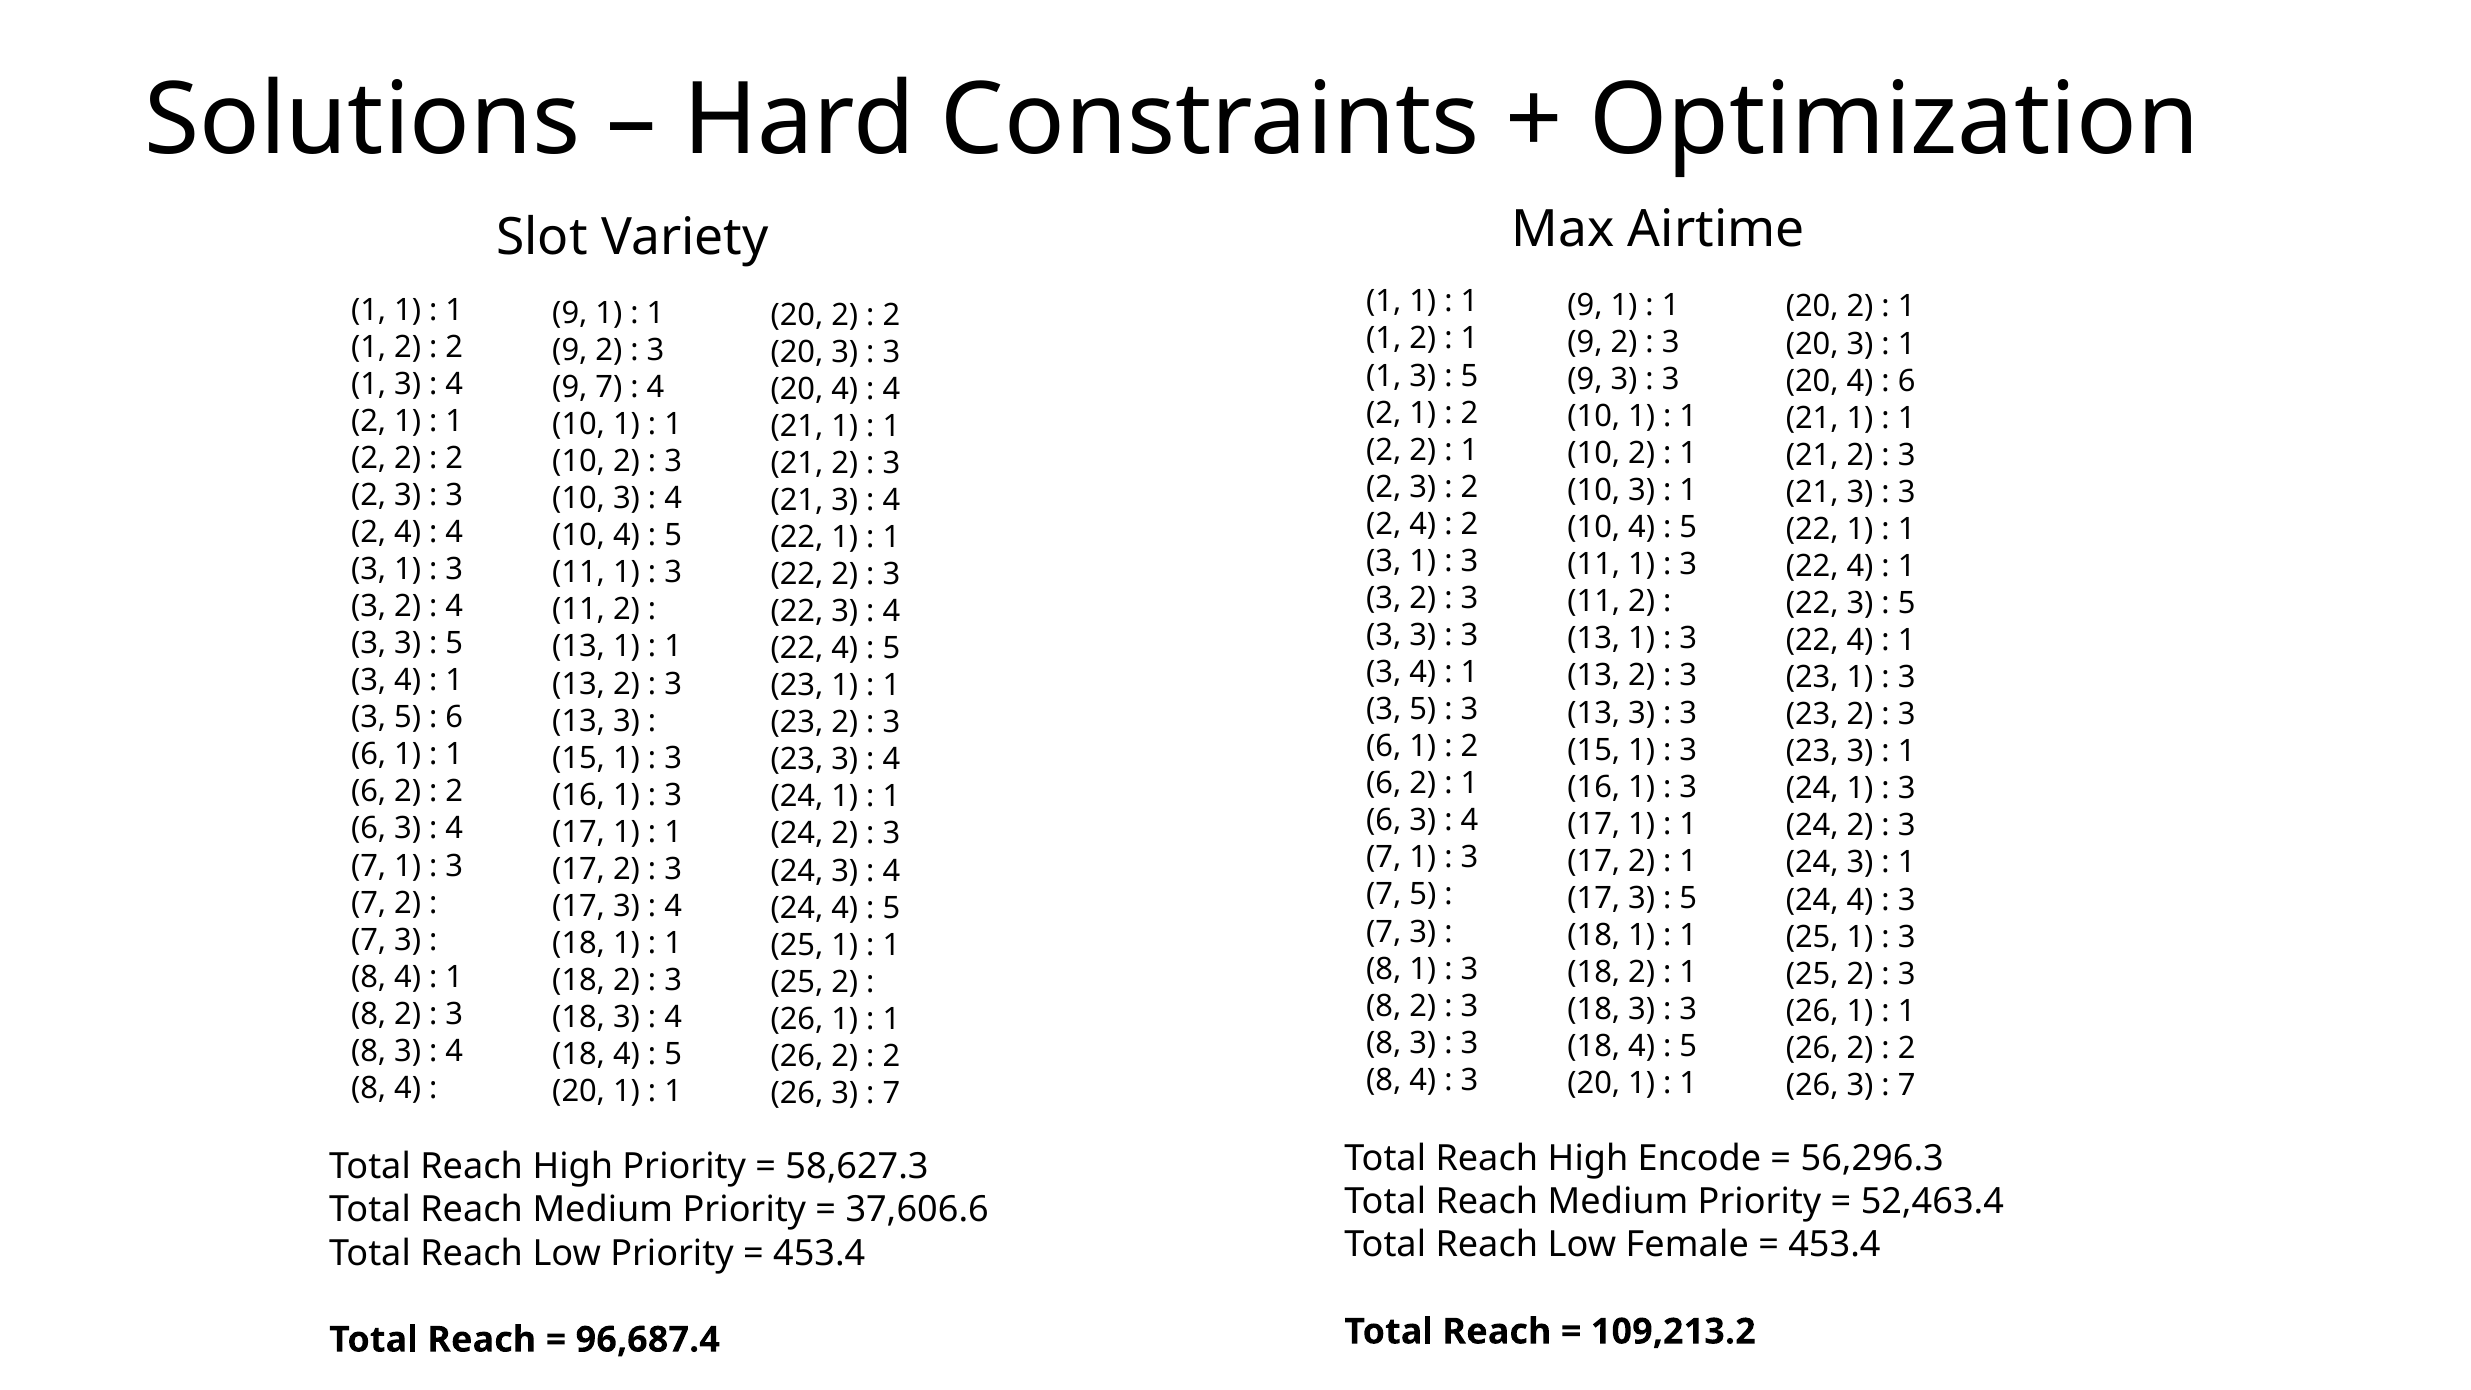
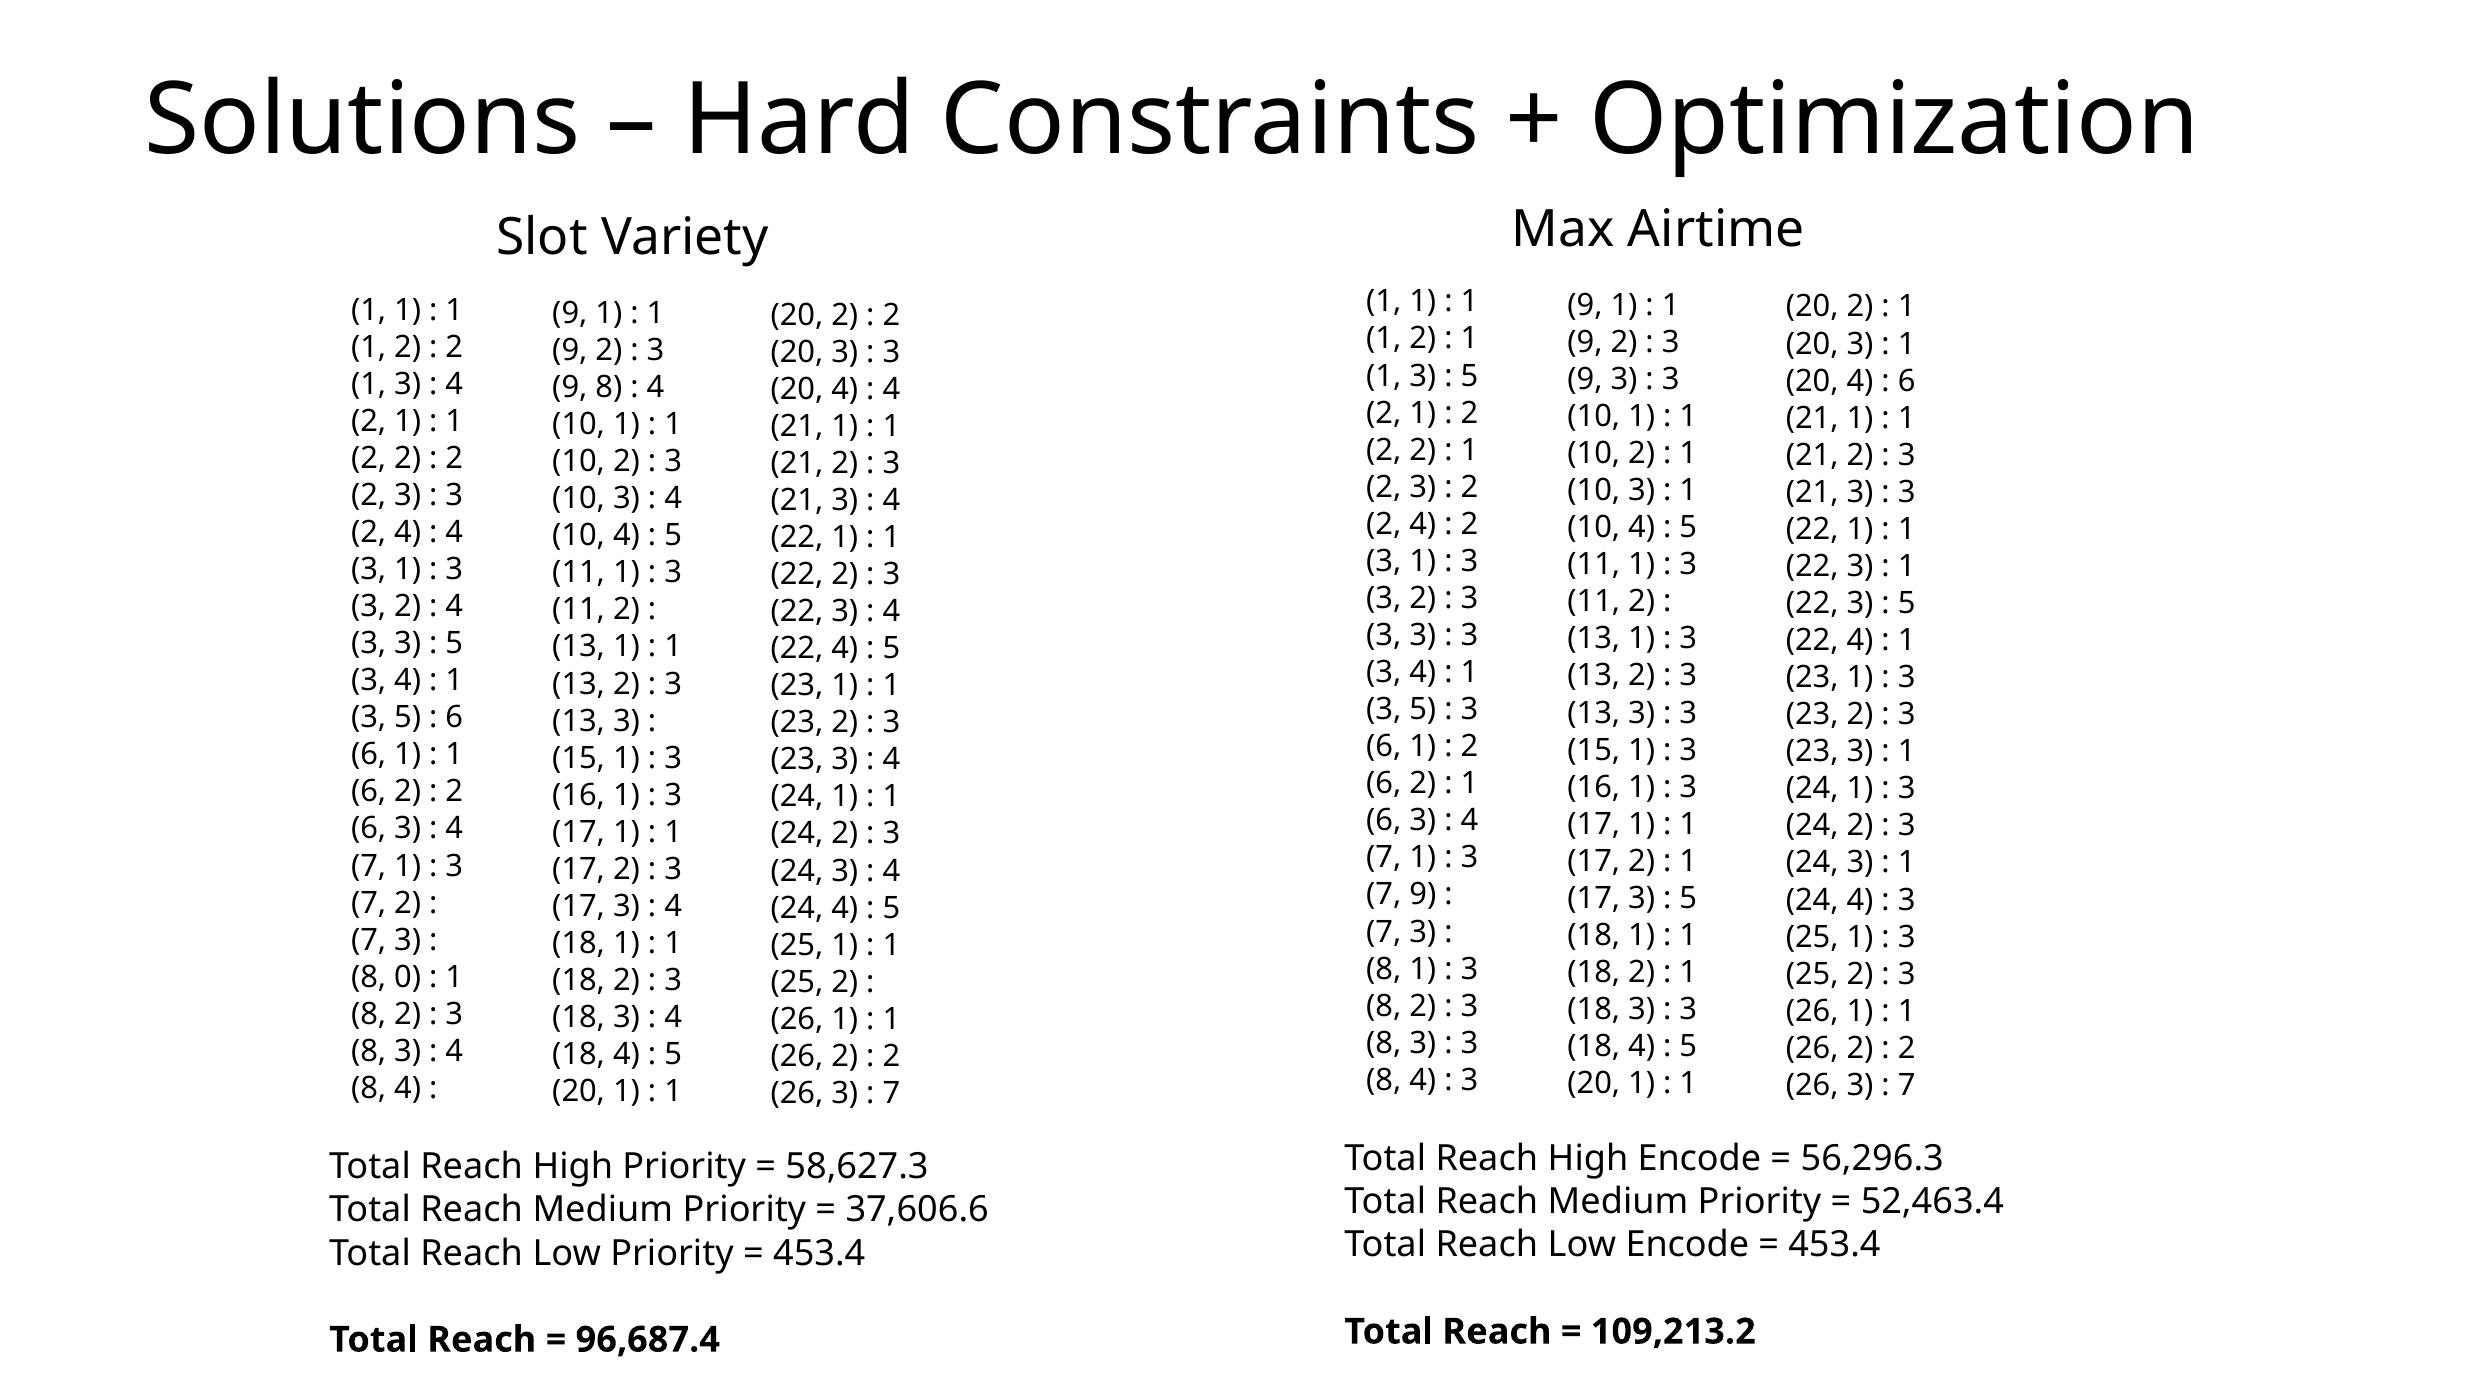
9 7: 7 -> 8
4 at (1860, 566): 4 -> 3
7 5: 5 -> 9
4 at (408, 977): 4 -> 0
Low Female: Female -> Encode
